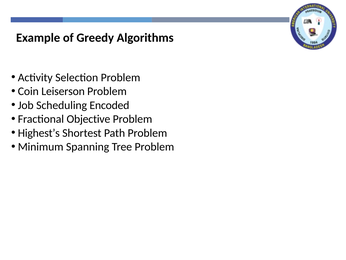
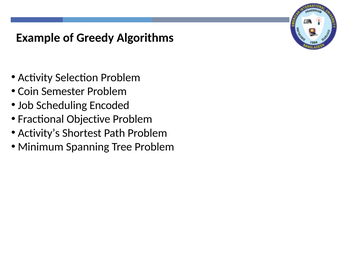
Leiserson: Leiserson -> Semester
Highest’s: Highest’s -> Activity’s
